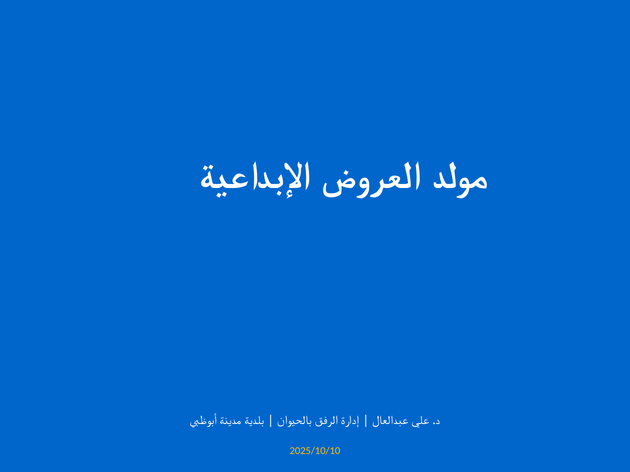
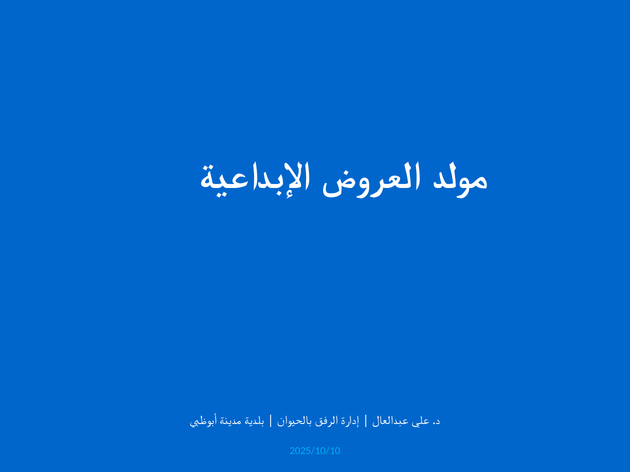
2025/10/10 colour: yellow -> light blue
